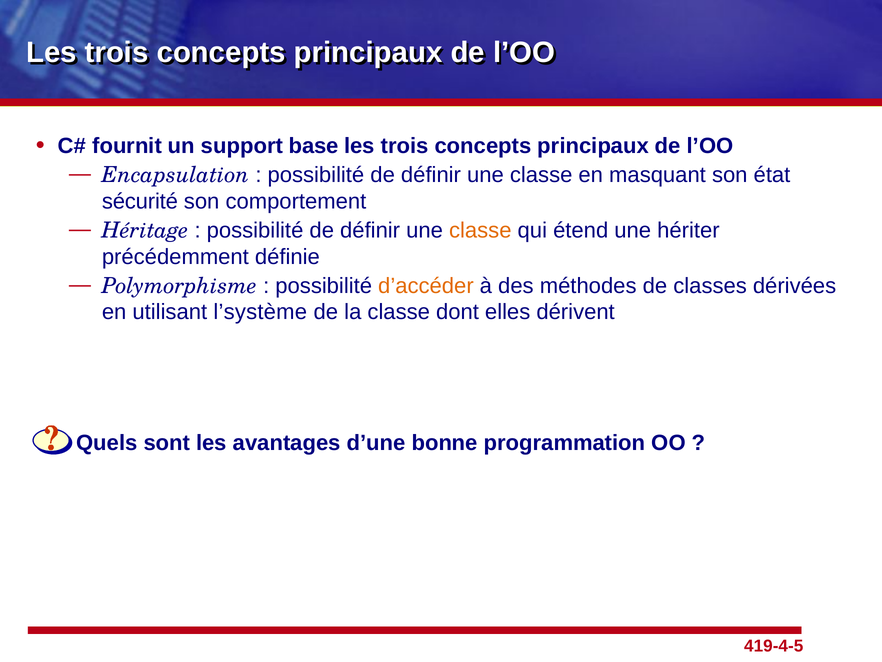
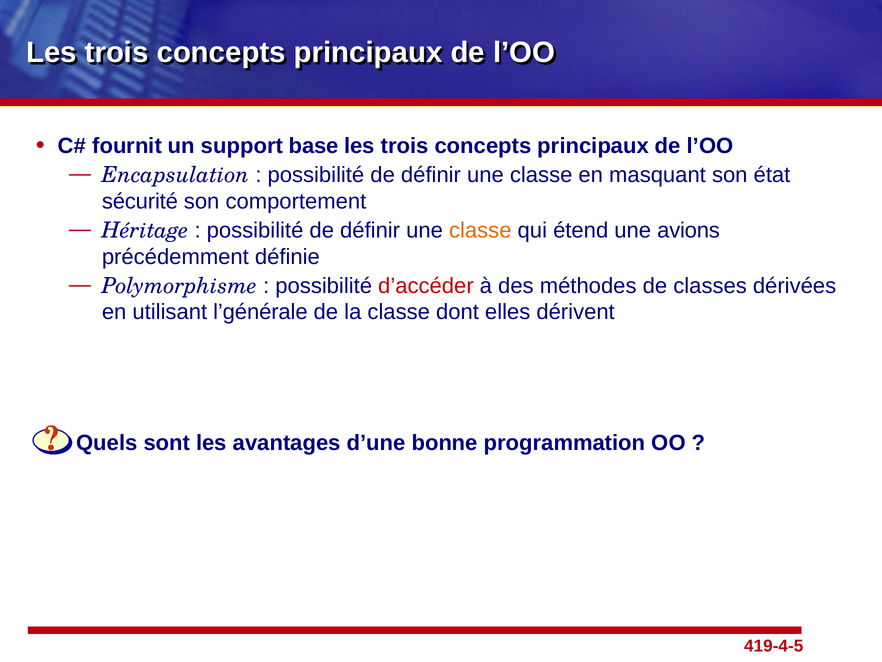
hériter: hériter -> avions
d’accéder colour: orange -> red
l’système: l’système -> l’générale
